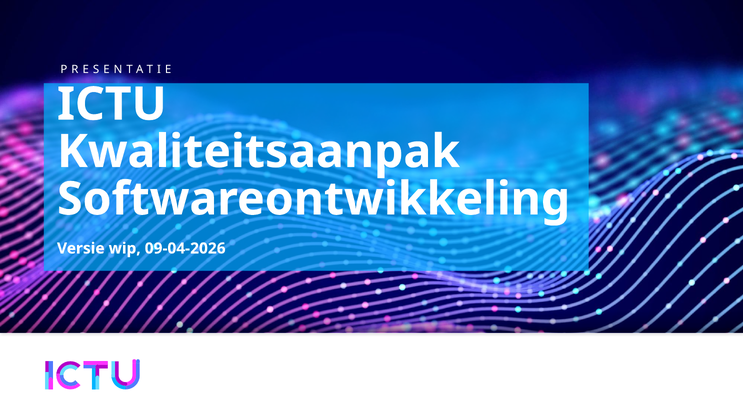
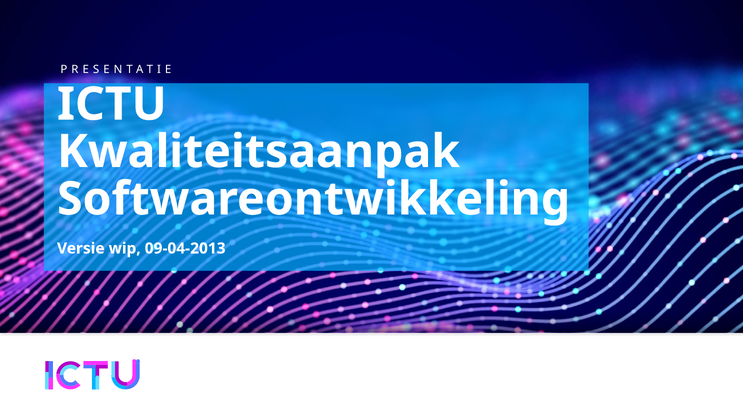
09-04-2026: 09-04-2026 -> 09-04-2013
